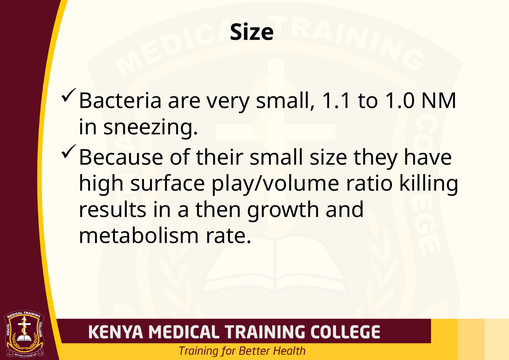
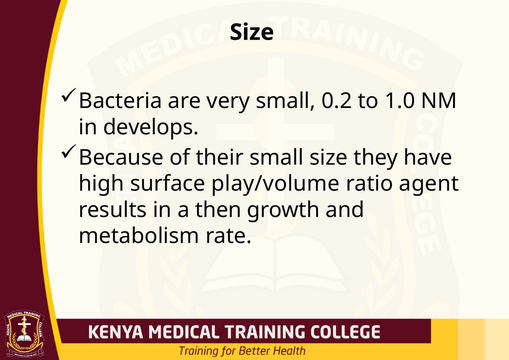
1.1: 1.1 -> 0.2
sneezing: sneezing -> develops
killing: killing -> agent
